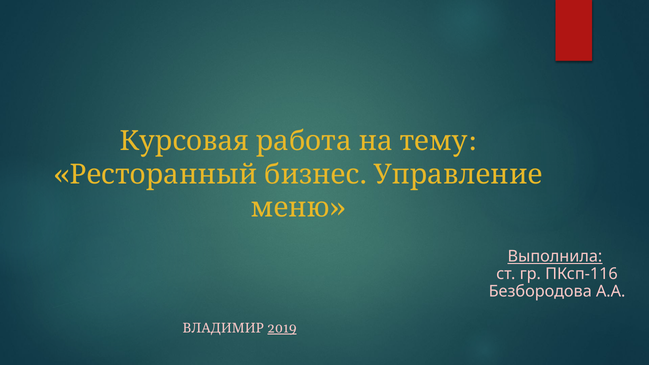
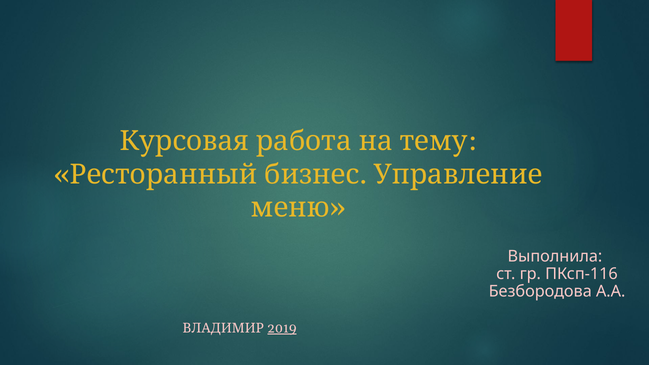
Выполнила underline: present -> none
